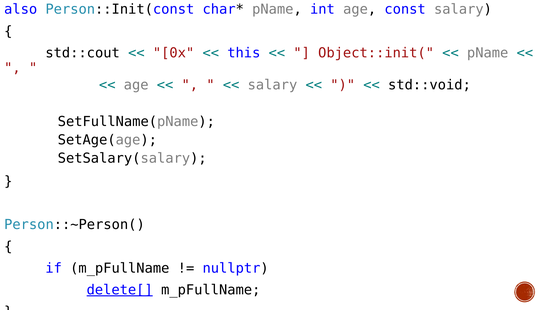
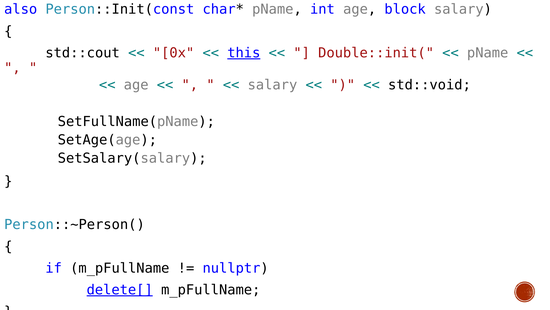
const: const -> block
this underline: none -> present
Object::init(: Object::init( -> Double::init(
